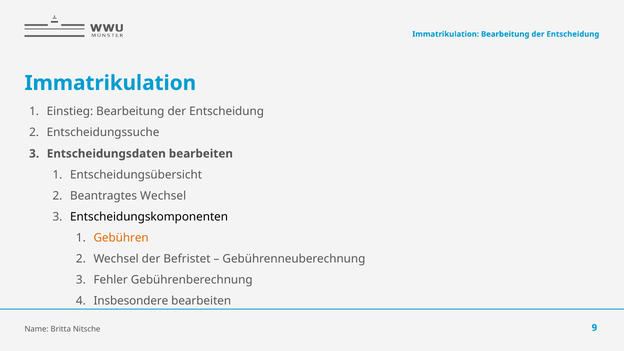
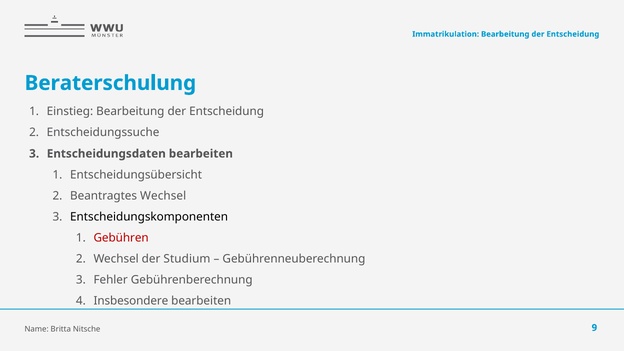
Immatrikulation at (110, 83): Immatrikulation -> Beraterschulung
Gebühren colour: orange -> red
Befristet: Befristet -> Studium
